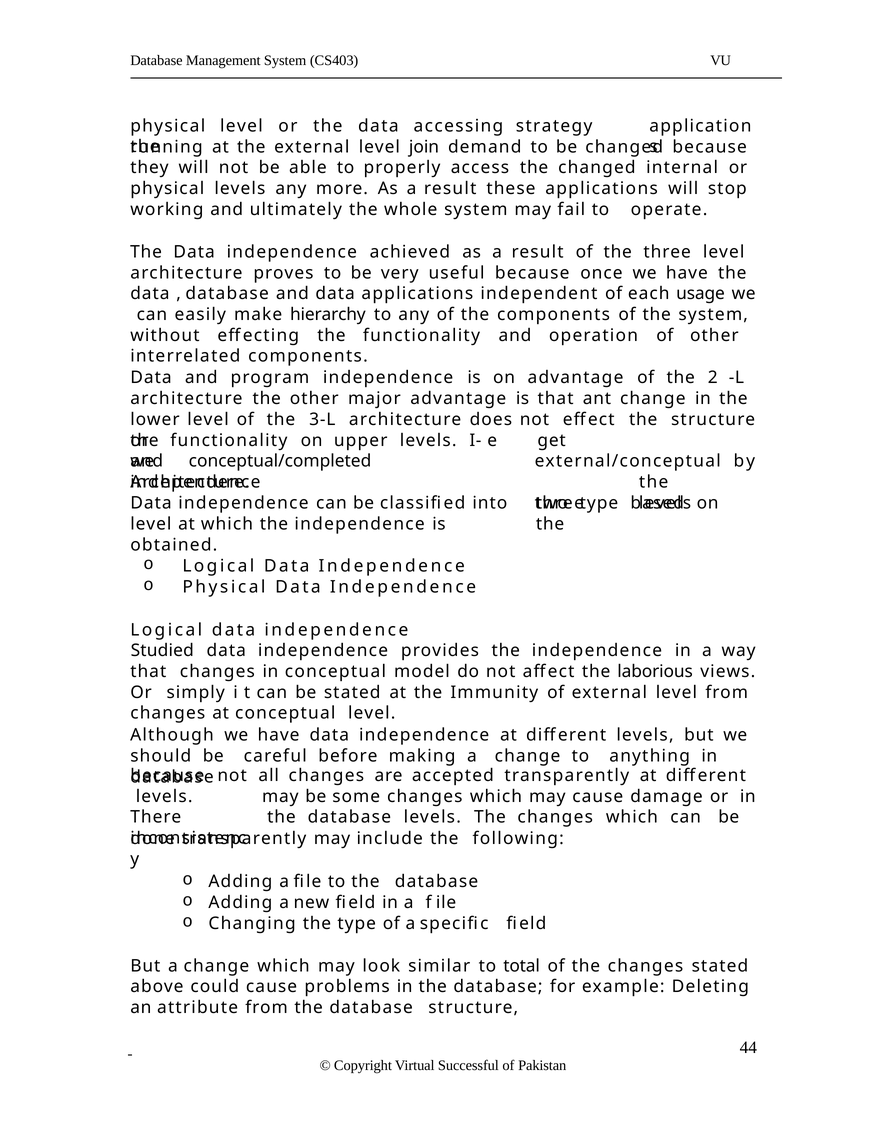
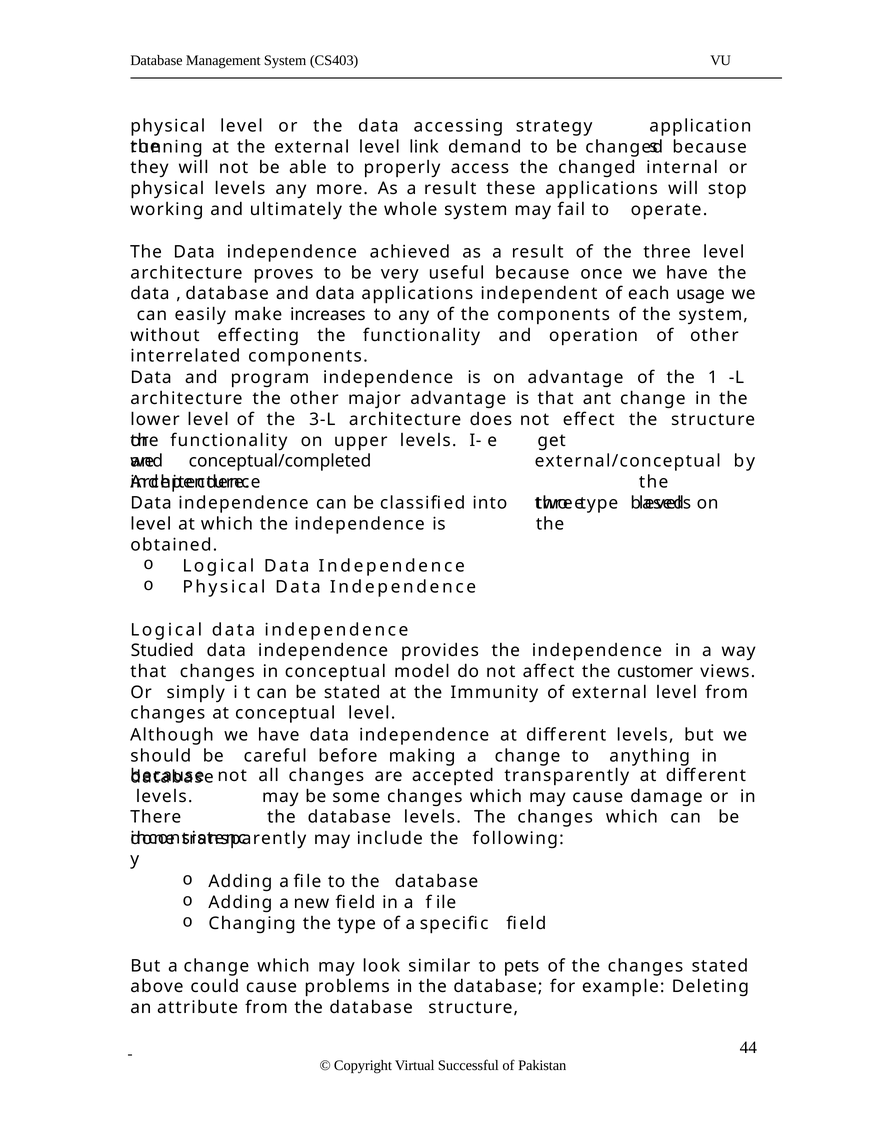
join: join -> link
hierarchy: hierarchy -> increases
2: 2 -> 1
laborious: laborious -> customer
total: total -> pets
